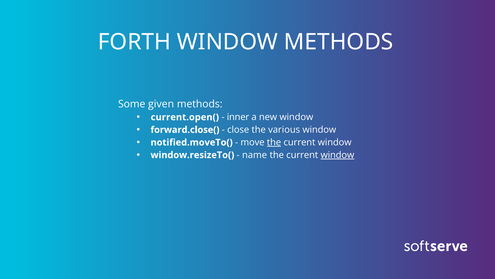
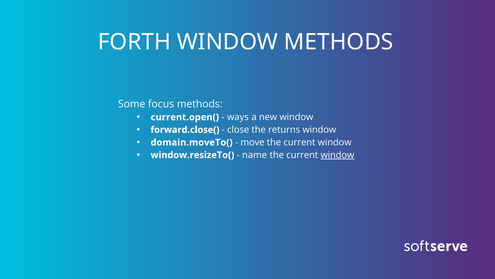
given: given -> focus
inner: inner -> ways
various: various -> returns
notified.moveTo(: notified.moveTo( -> domain.moveTo(
the at (274, 142) underline: present -> none
